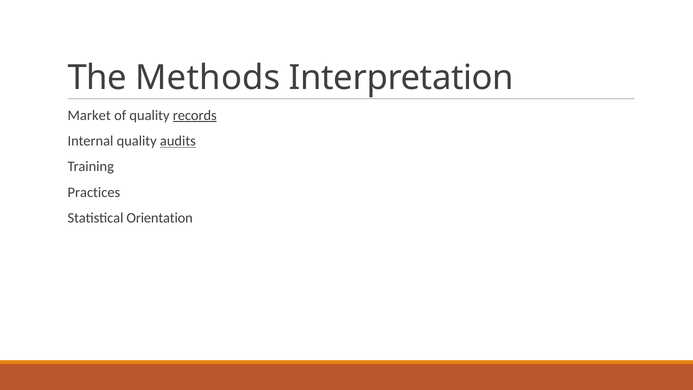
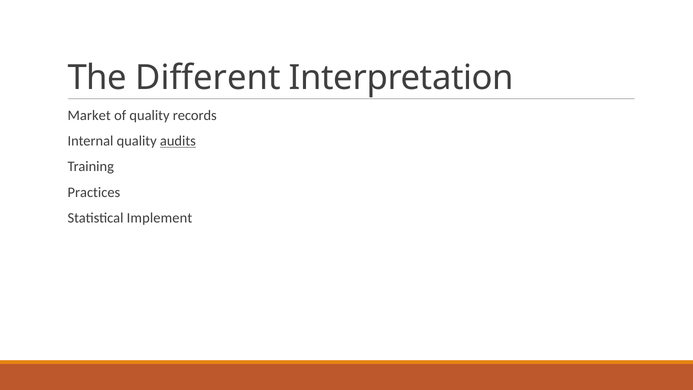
Methods: Methods -> Different
records underline: present -> none
Orientation: Orientation -> Implement
